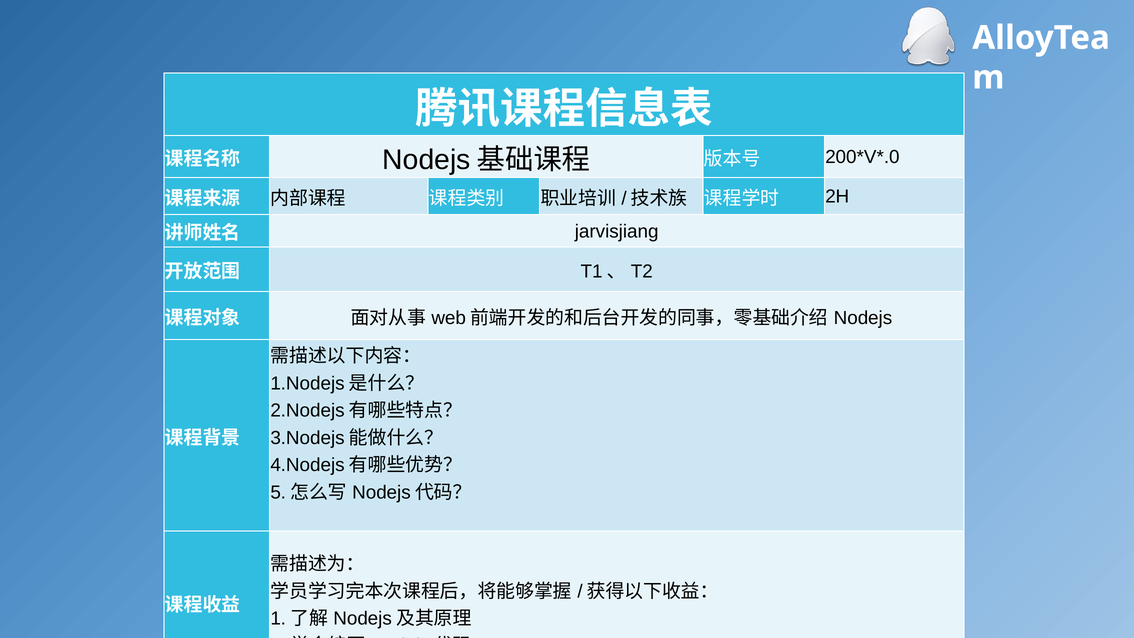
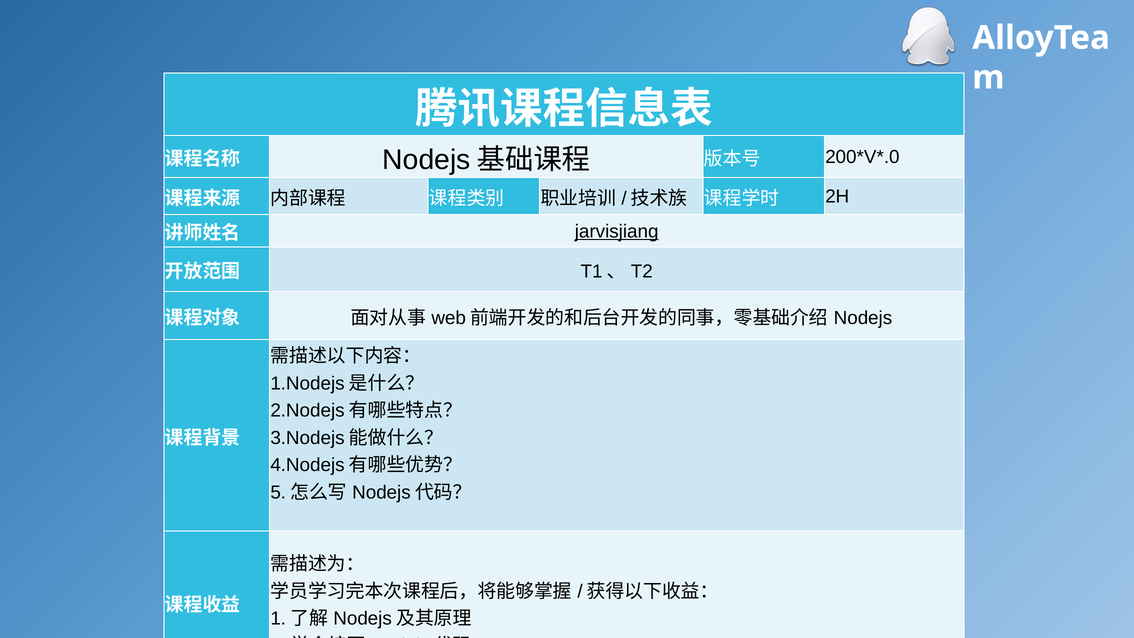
jarvisjiang underline: none -> present
